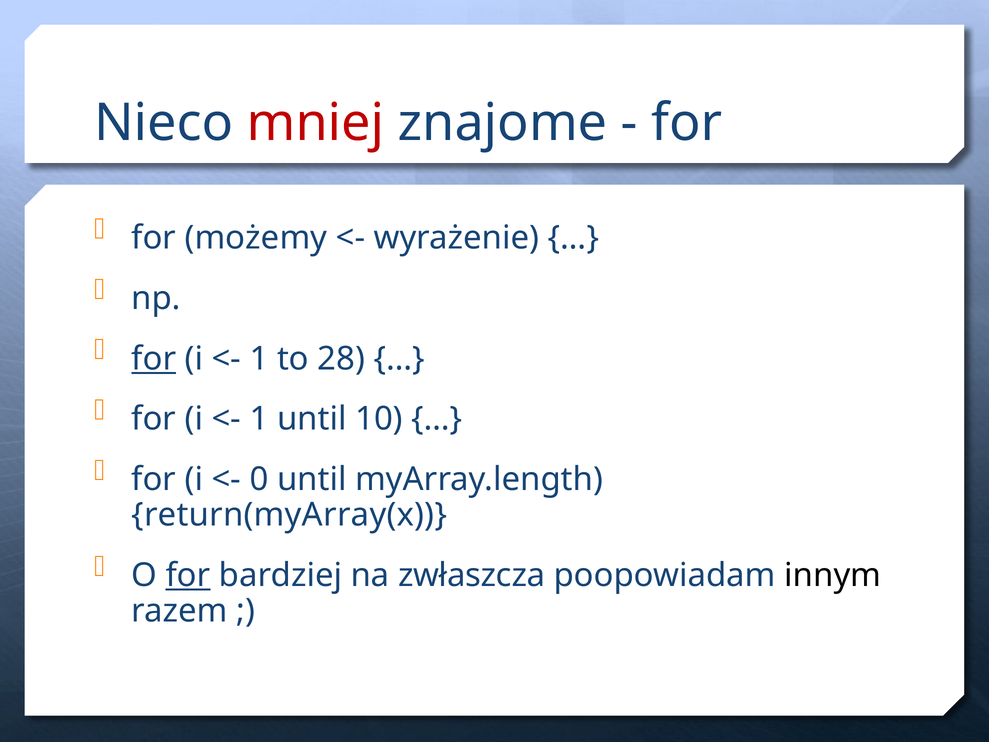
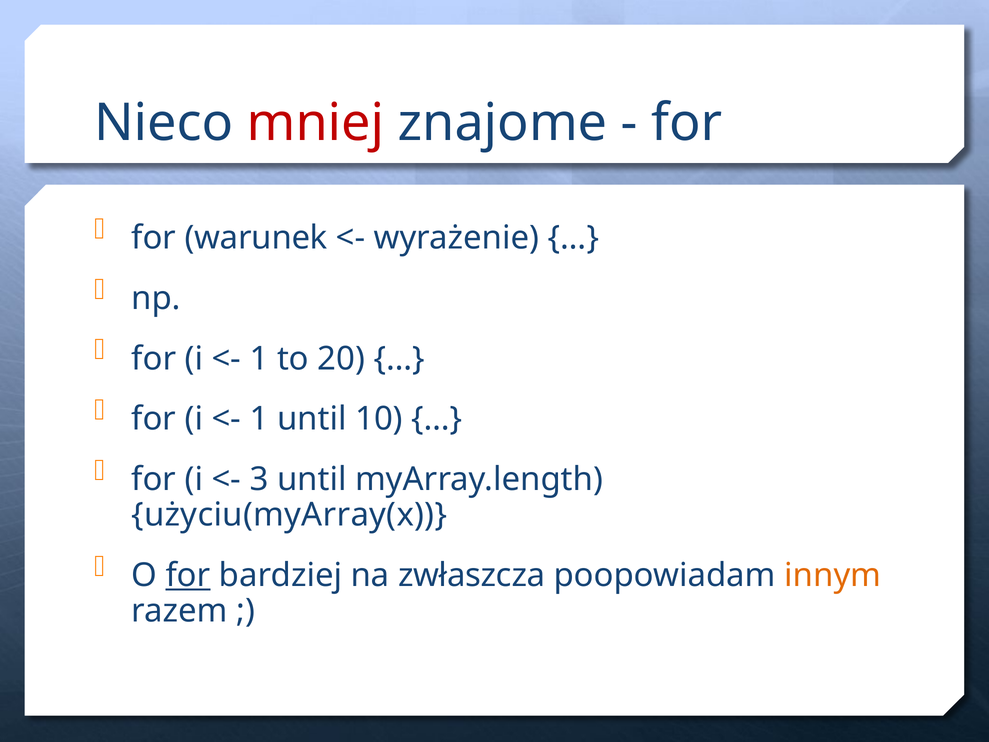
możemy: możemy -> warunek
for at (154, 359) underline: present -> none
28: 28 -> 20
0: 0 -> 3
return(myArray(x: return(myArray(x -> użyciu(myArray(x
innym colour: black -> orange
